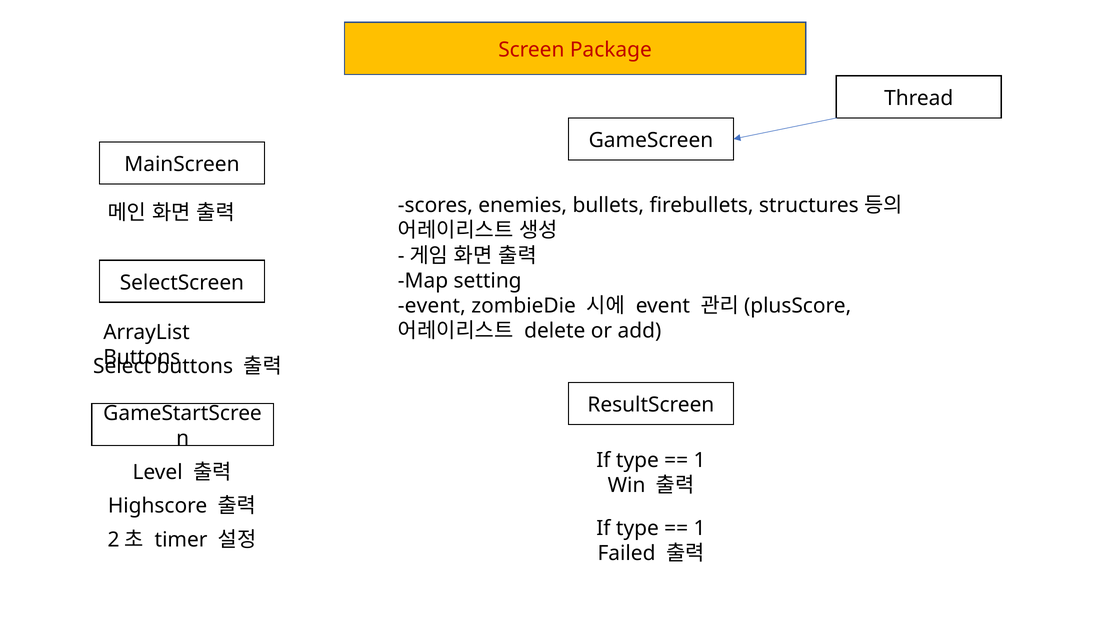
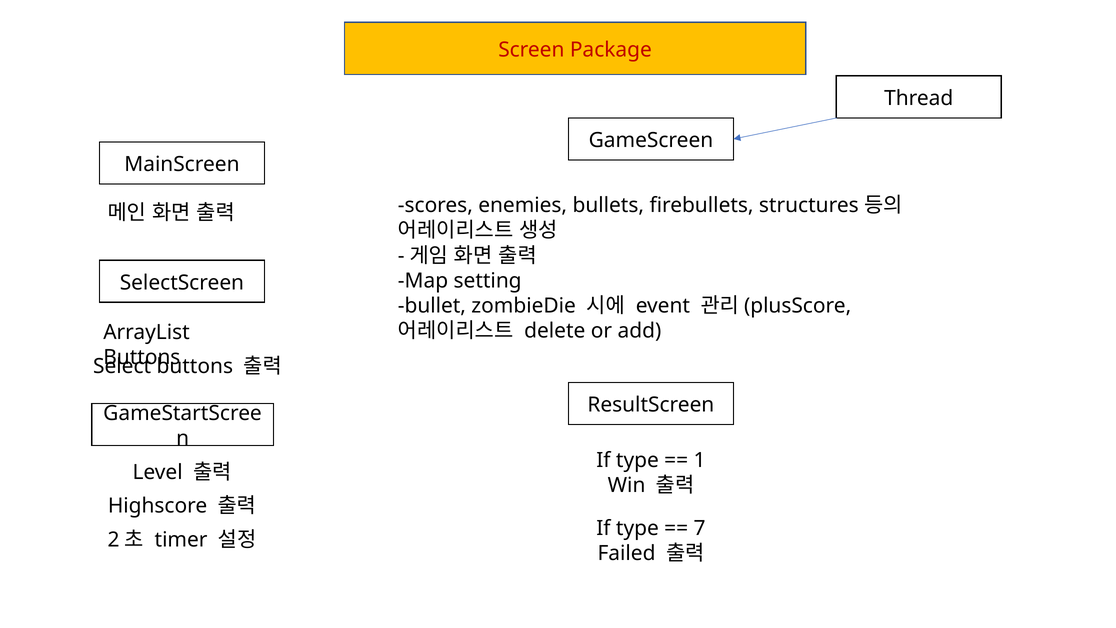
event at (432, 306): event -> bullet
1 at (700, 528): 1 -> 7
